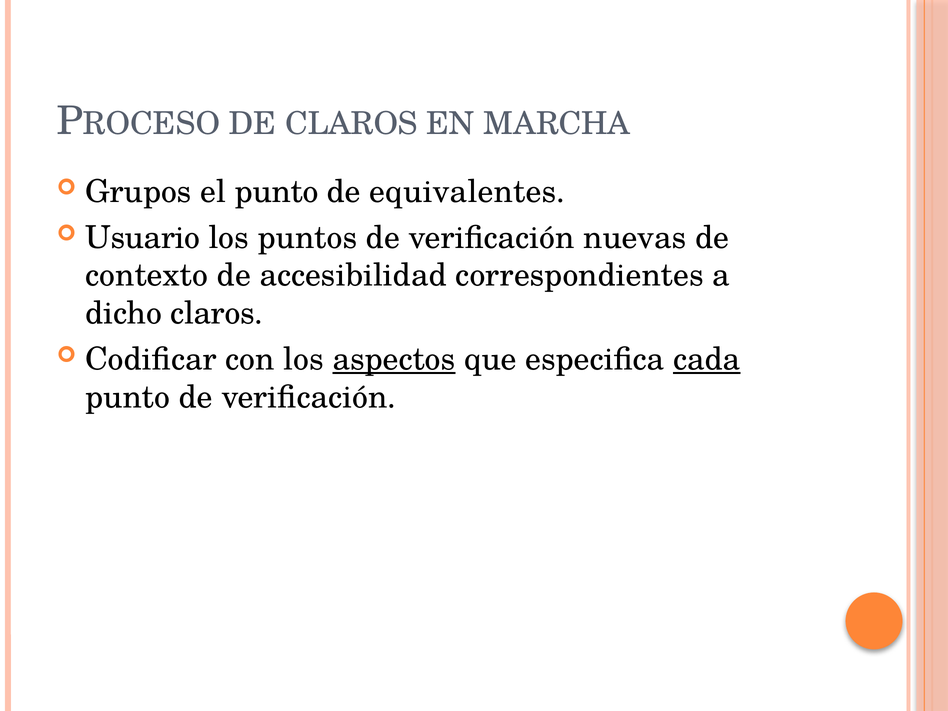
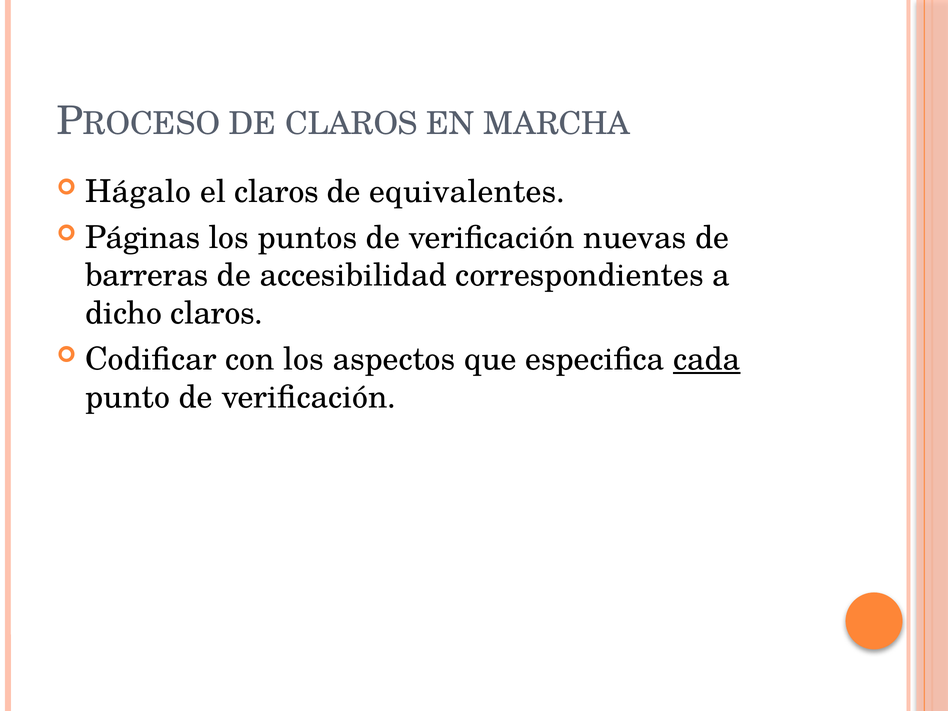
Grupos: Grupos -> Hágalo
el punto: punto -> claros
Usuario: Usuario -> Páginas
contexto: contexto -> barreras
aspectos underline: present -> none
